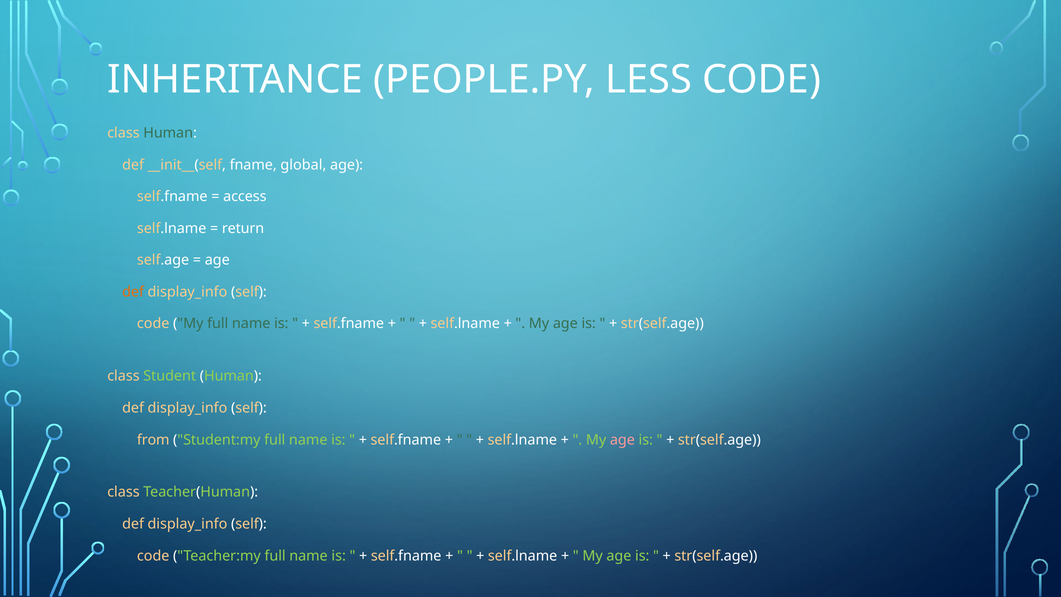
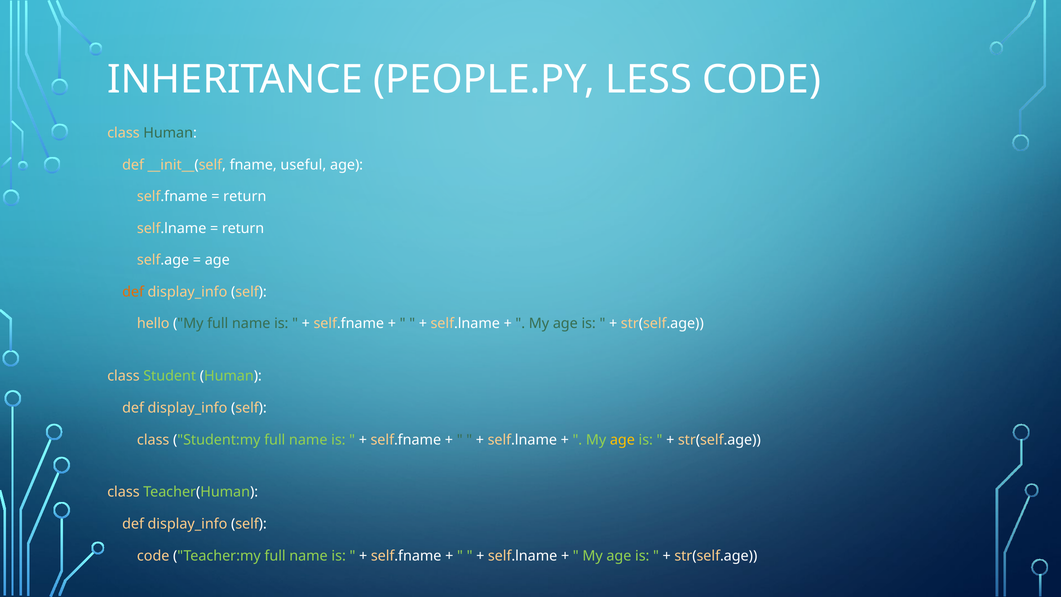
global: global -> useful
access at (245, 197): access -> return
code at (153, 324): code -> hello
from at (153, 440): from -> class
age at (622, 440) colour: pink -> yellow
